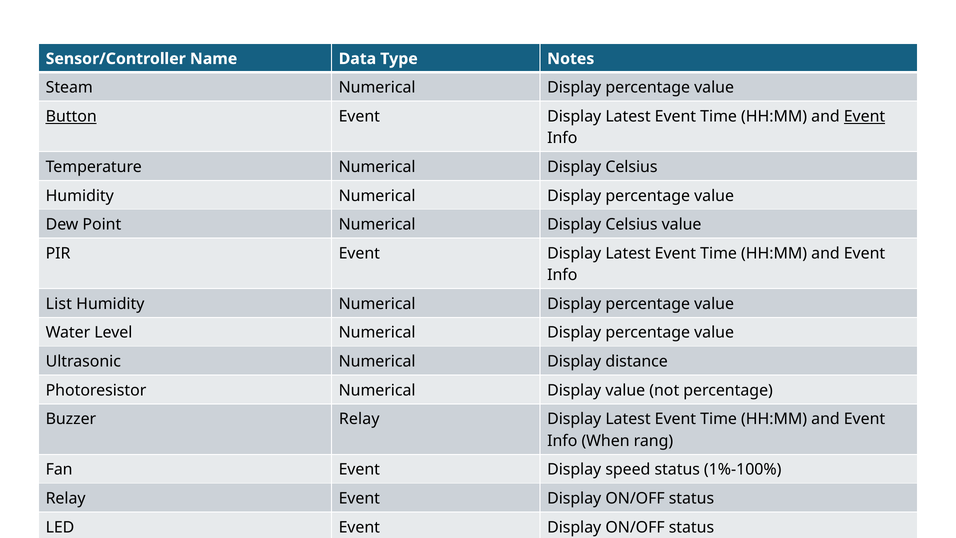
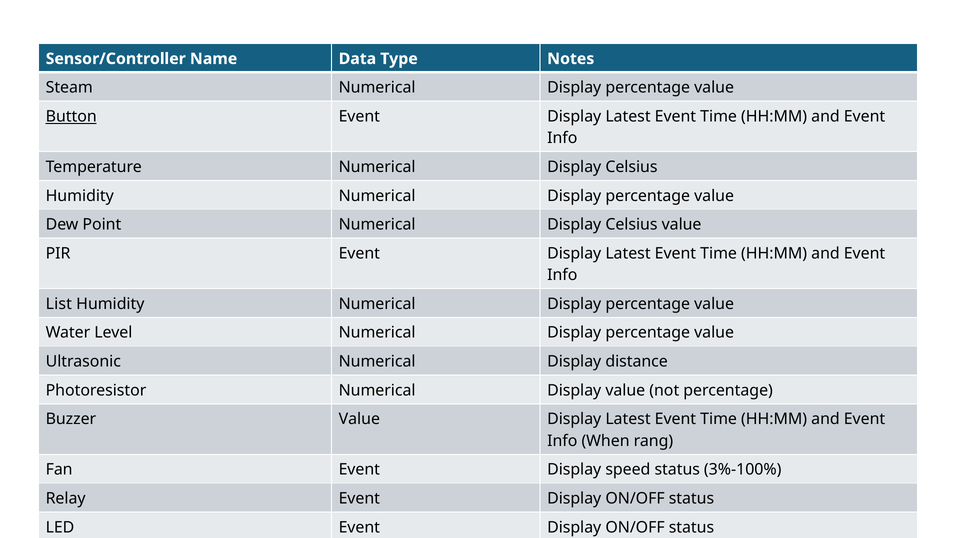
Event at (865, 116) underline: present -> none
Buzzer Relay: Relay -> Value
1%-100%: 1%-100% -> 3%-100%
